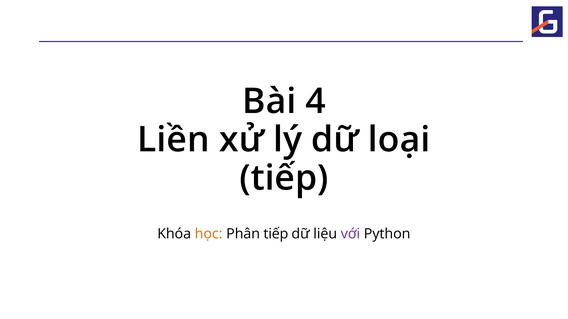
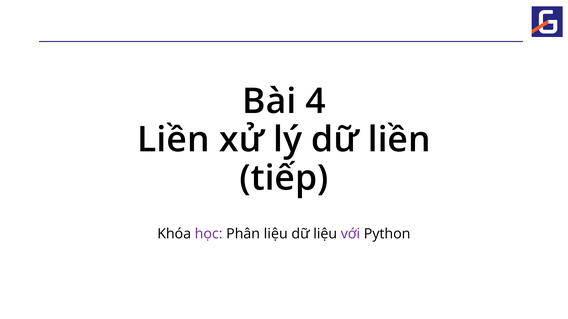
dữ loại: loại -> liền
học colour: orange -> purple
Phân tiếp: tiếp -> liệu
